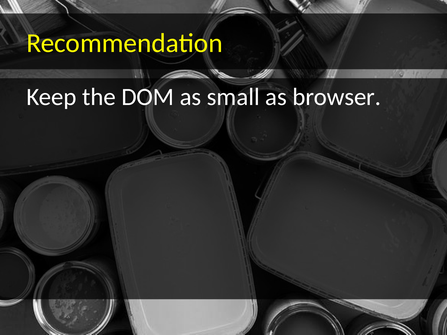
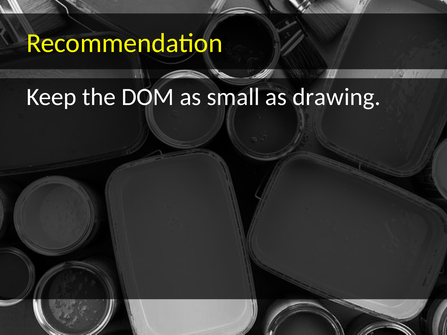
browser: browser -> drawing
